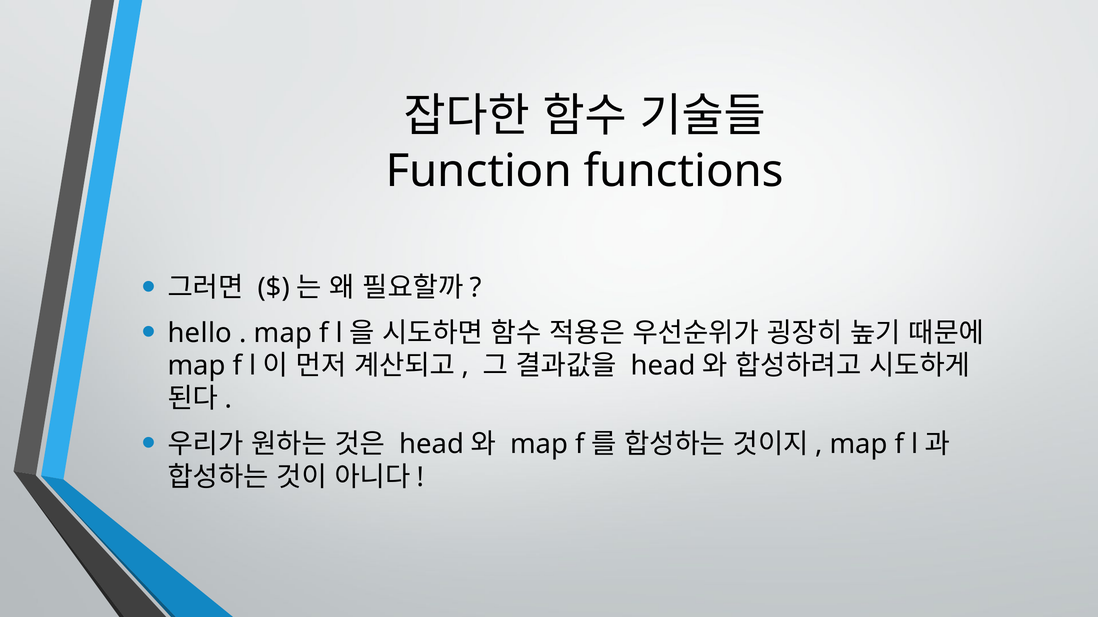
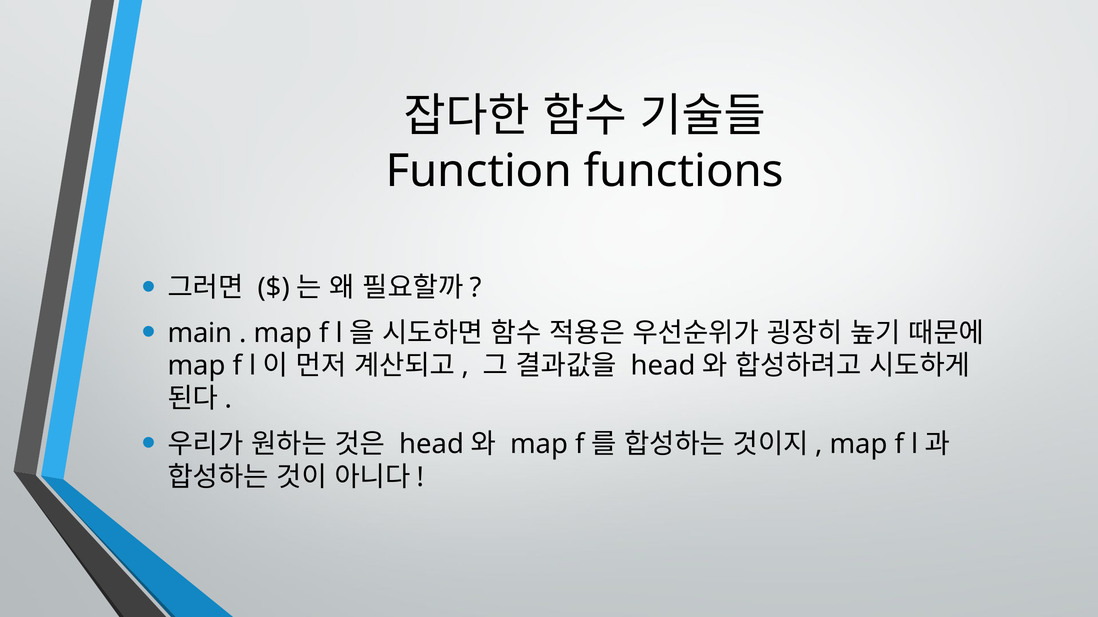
hello: hello -> main
